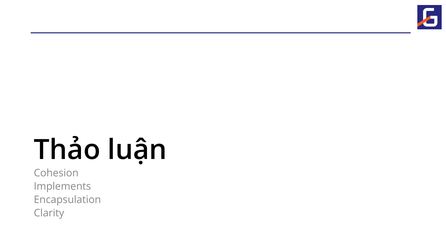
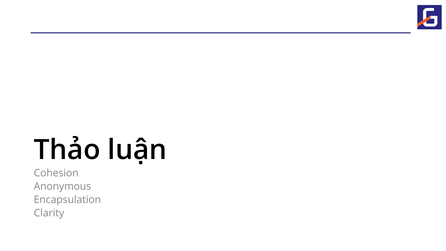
Implements: Implements -> Anonymous
